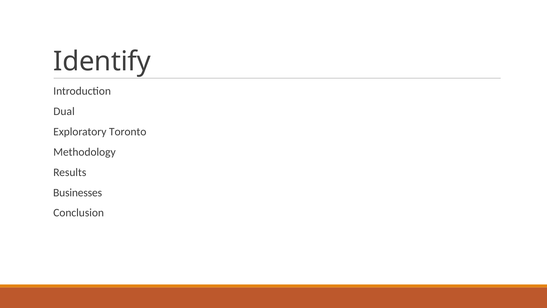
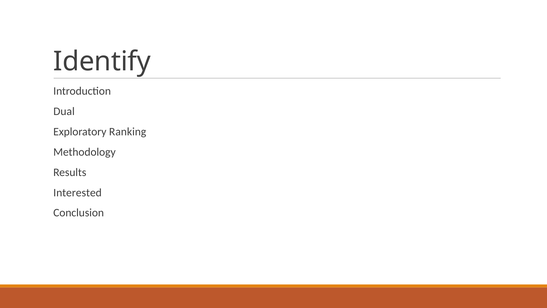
Toronto: Toronto -> Ranking
Businesses: Businesses -> Interested
